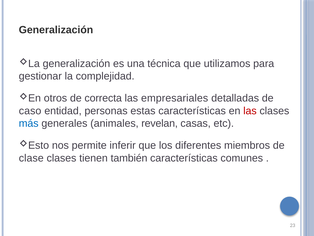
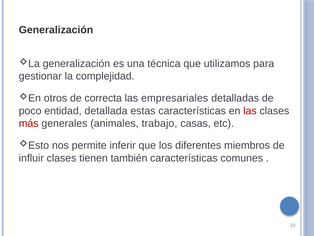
caso: caso -> poco
personas: personas -> detallada
más colour: blue -> red
revelan: revelan -> trabajo
clase: clase -> influir
